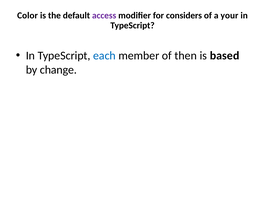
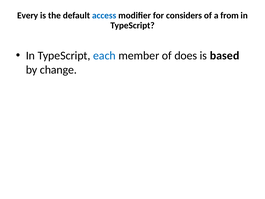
Color: Color -> Every
access colour: purple -> blue
your: your -> from
then: then -> does
